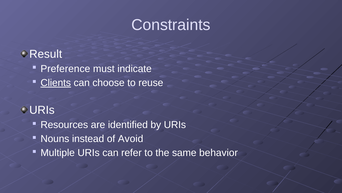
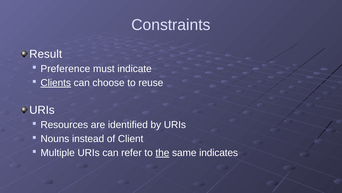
Avoid: Avoid -> Client
the underline: none -> present
behavior: behavior -> indicates
